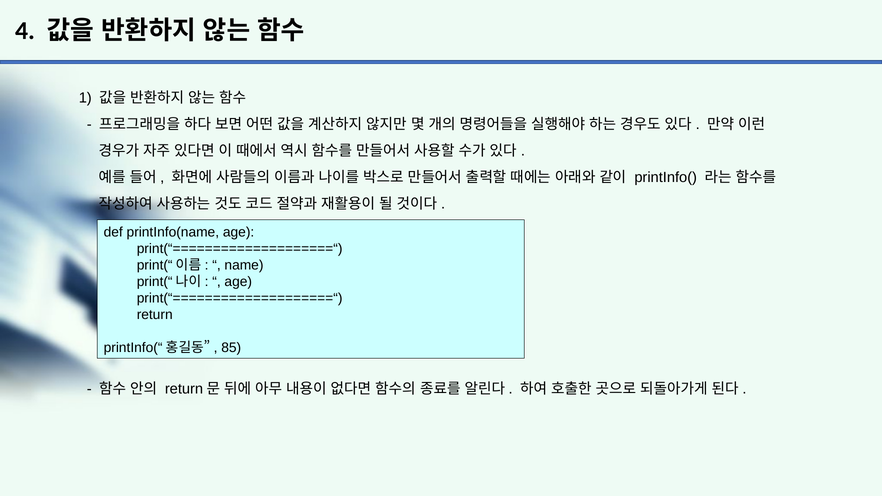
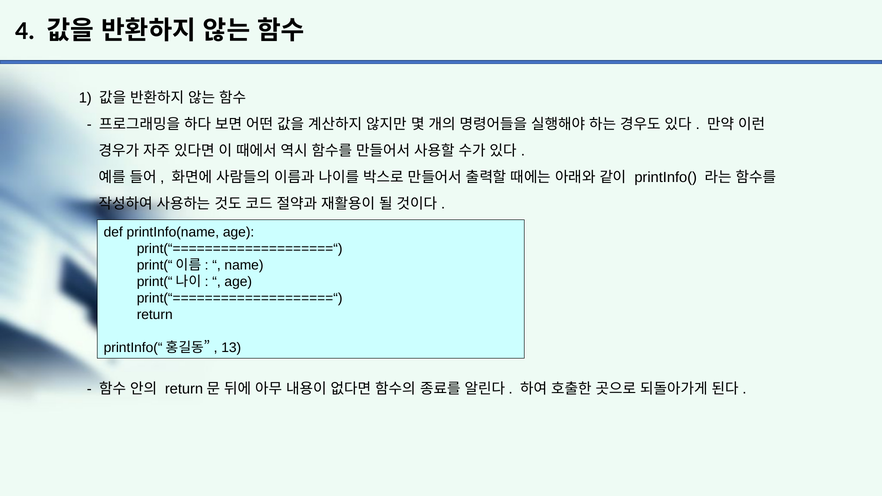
85: 85 -> 13
